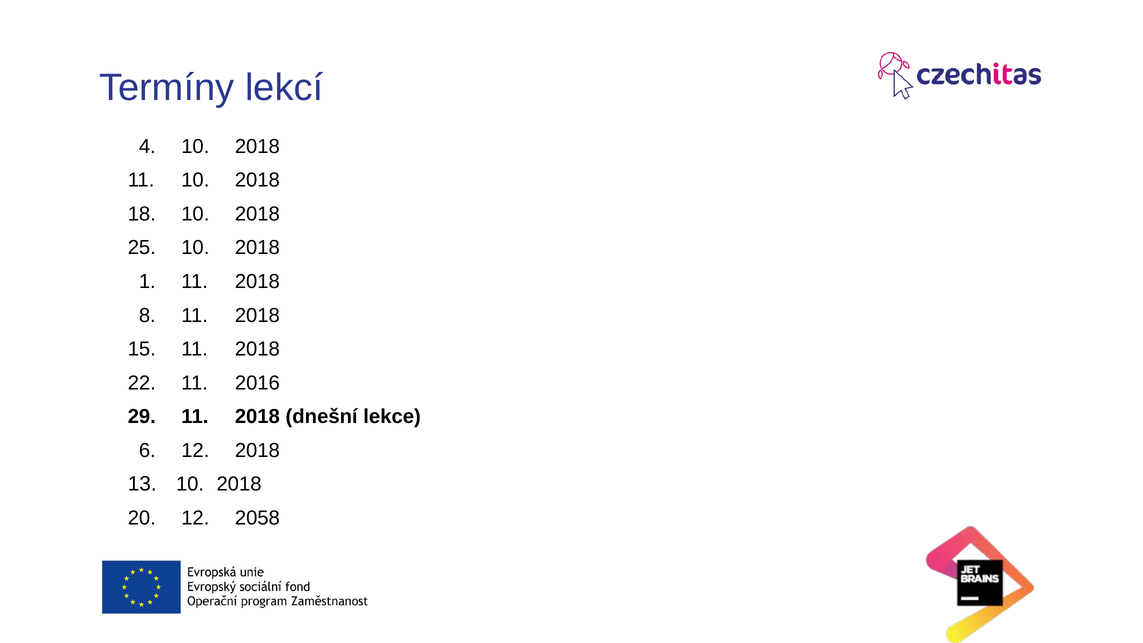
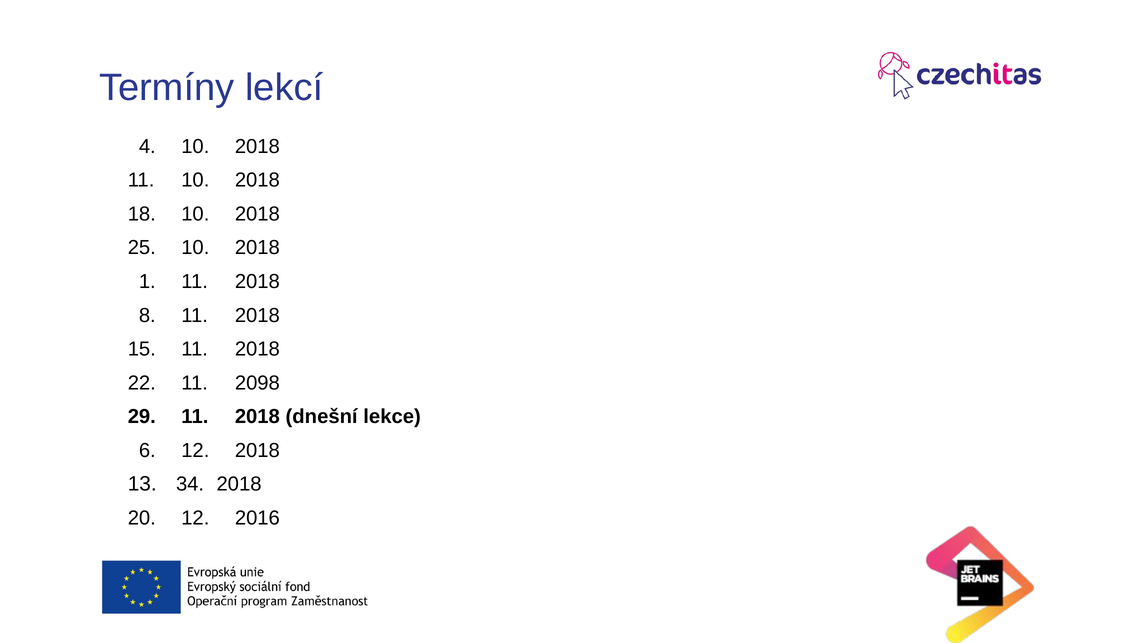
2016: 2016 -> 2098
10 at (190, 484): 10 -> 34
2058: 2058 -> 2016
